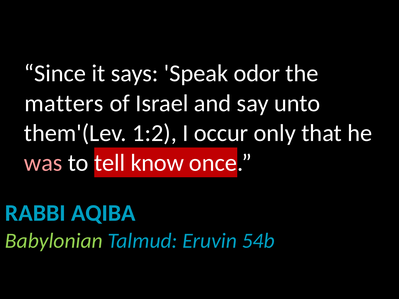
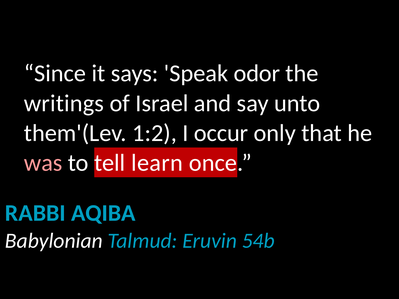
matters: matters -> writings
know: know -> learn
Babylonian colour: light green -> white
